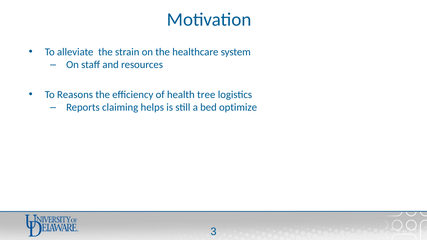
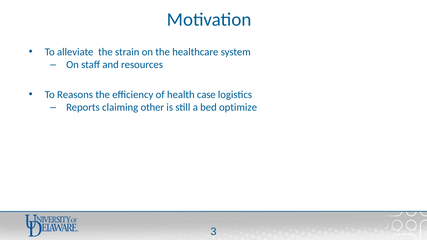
tree: tree -> case
helps: helps -> other
